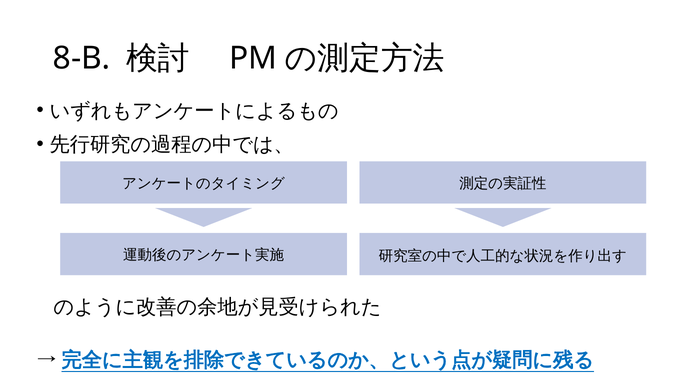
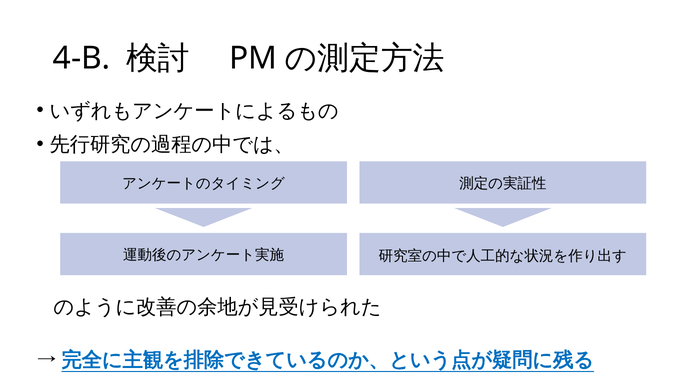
8-B: 8-B -> 4-B
